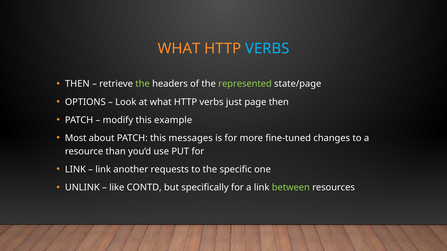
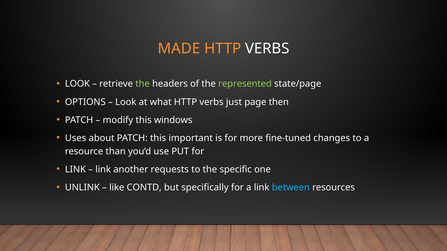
WHAT at (179, 49): WHAT -> MADE
VERBS at (267, 49) colour: light blue -> white
THEN at (77, 84): THEN -> LOOK
example: example -> windows
Most: Most -> Uses
messages: messages -> important
between colour: light green -> light blue
